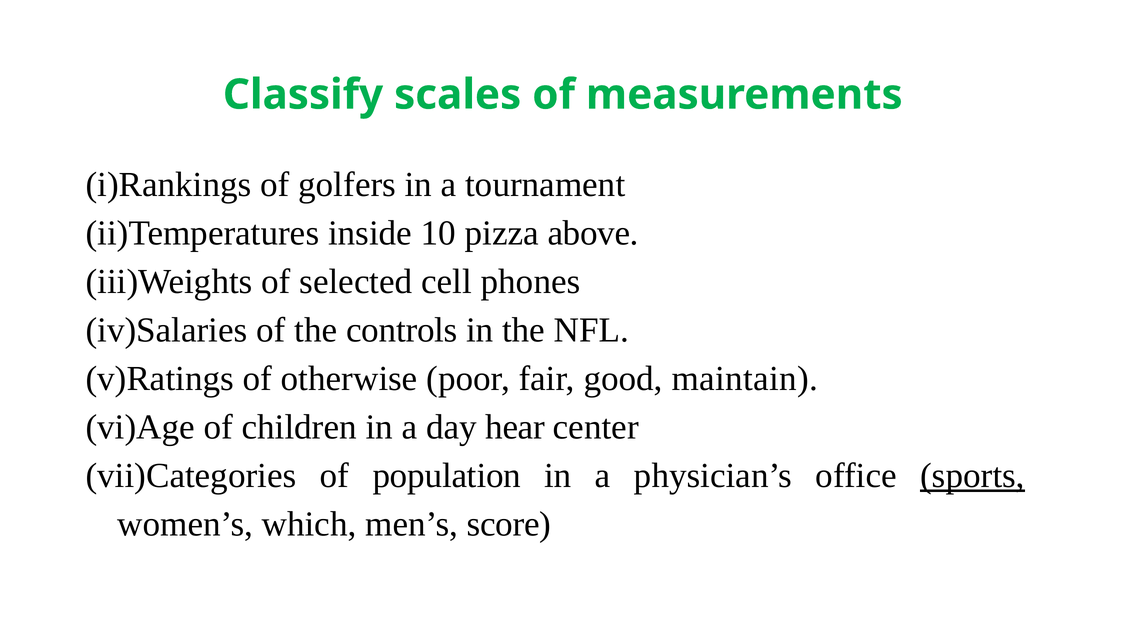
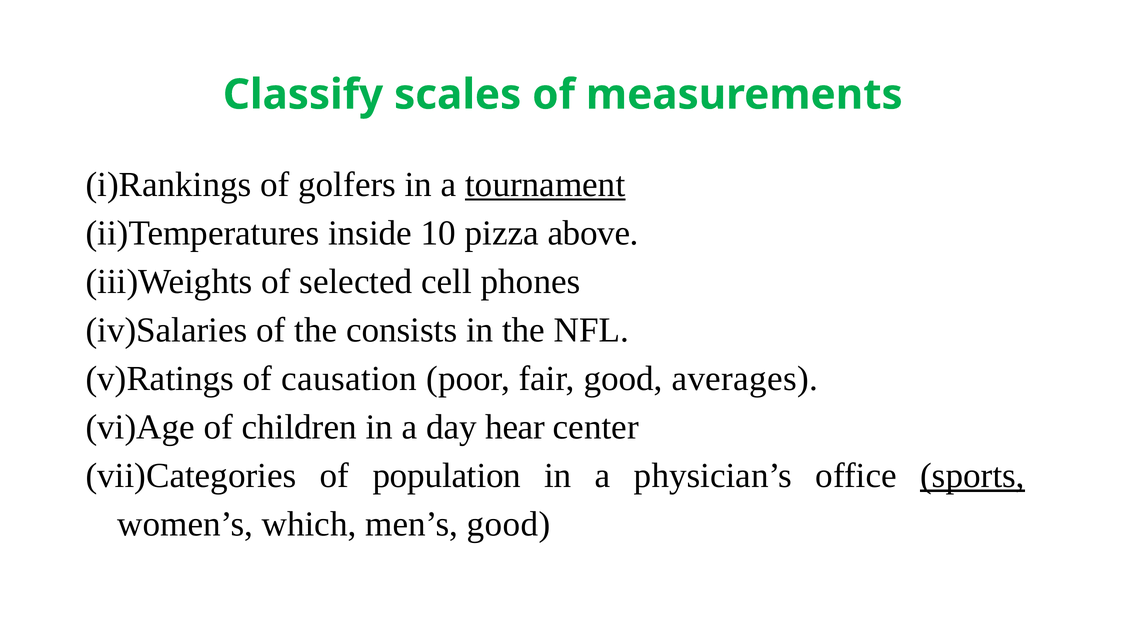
tournament underline: none -> present
controls: controls -> consists
otherwise: otherwise -> causation
maintain: maintain -> averages
men’s score: score -> good
